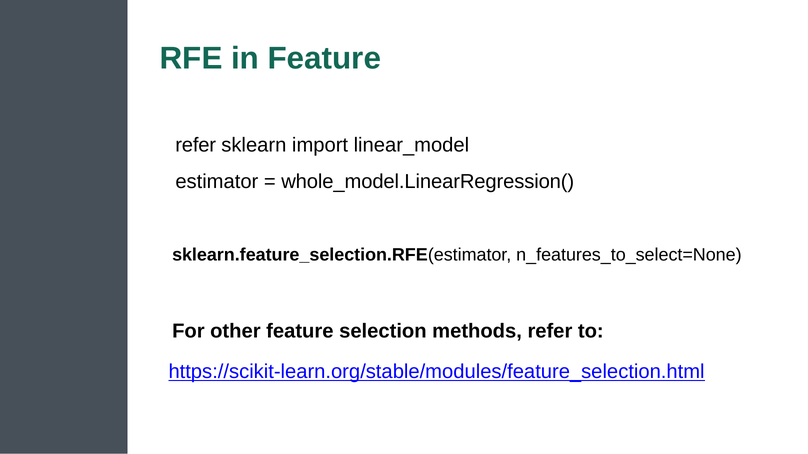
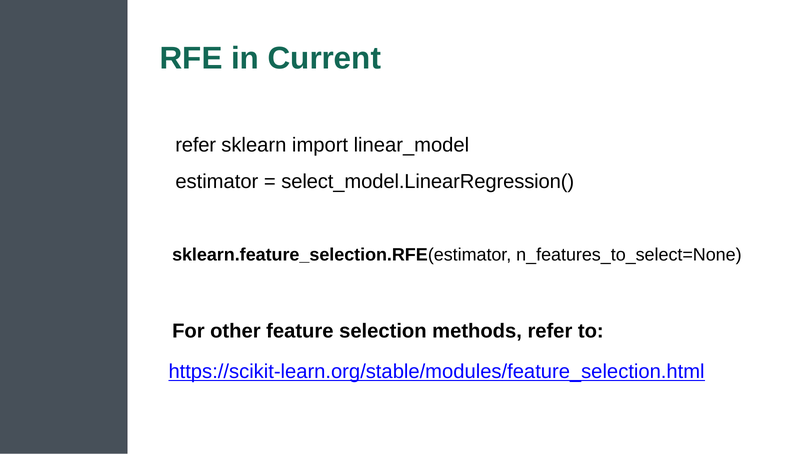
in Feature: Feature -> Current
whole_model.LinearRegression(: whole_model.LinearRegression( -> select_model.LinearRegression(
